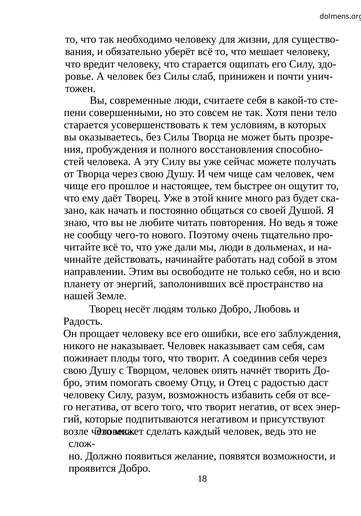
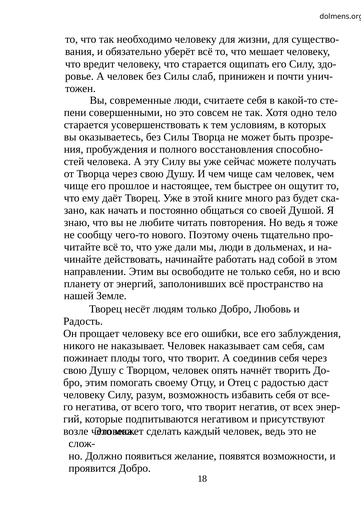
Хотя пени: пени -> одно
